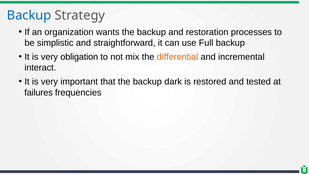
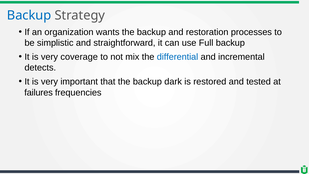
obligation: obligation -> coverage
differential colour: orange -> blue
interact: interact -> detects
